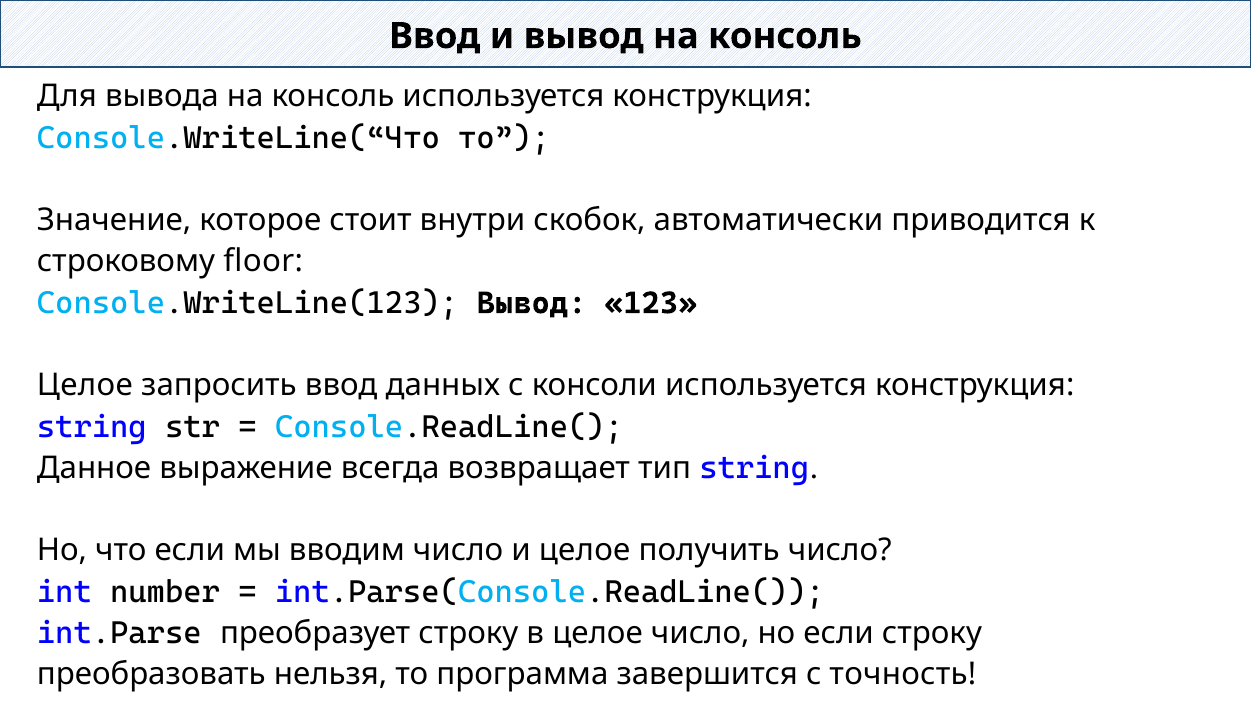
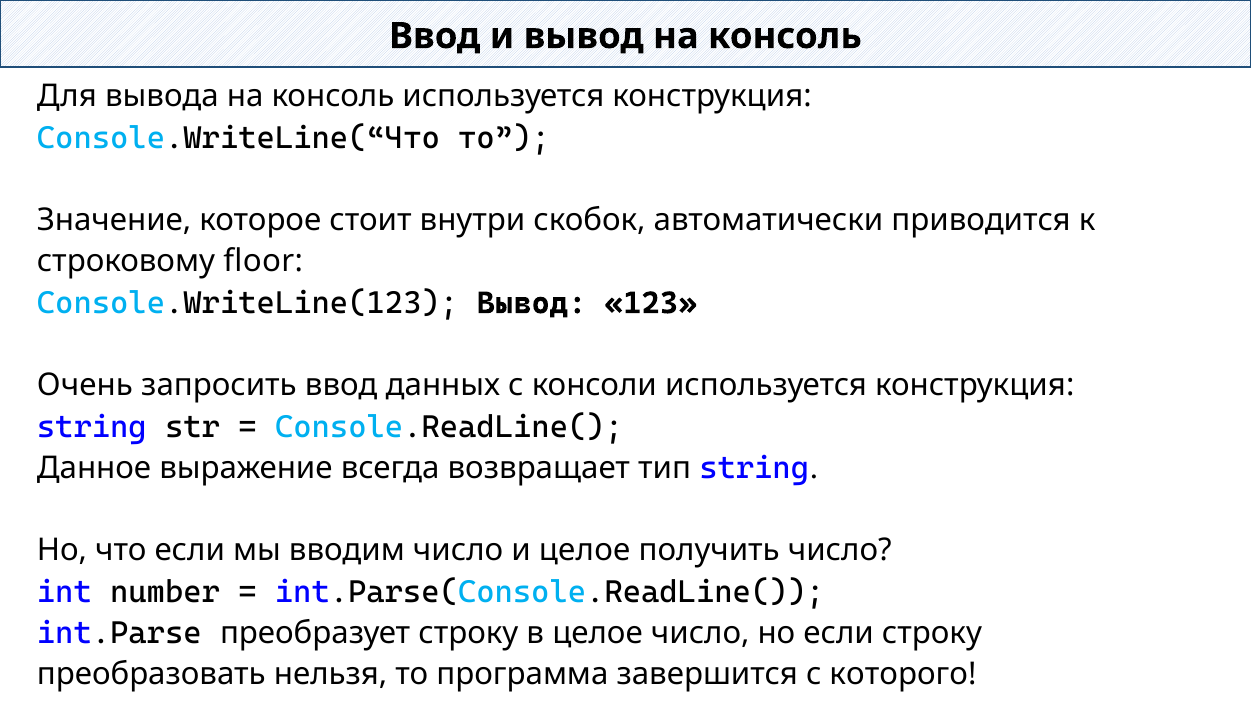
Целое at (85, 385): Целое -> Очень
точность: точность -> которого
